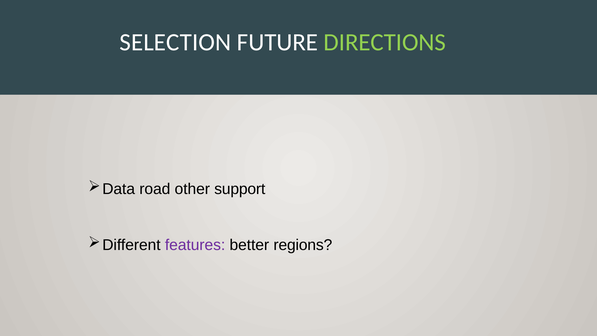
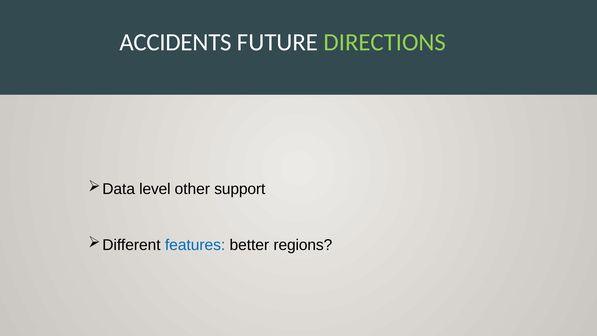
SELECTION: SELECTION -> ACCIDENTS
road: road -> level
features colour: purple -> blue
